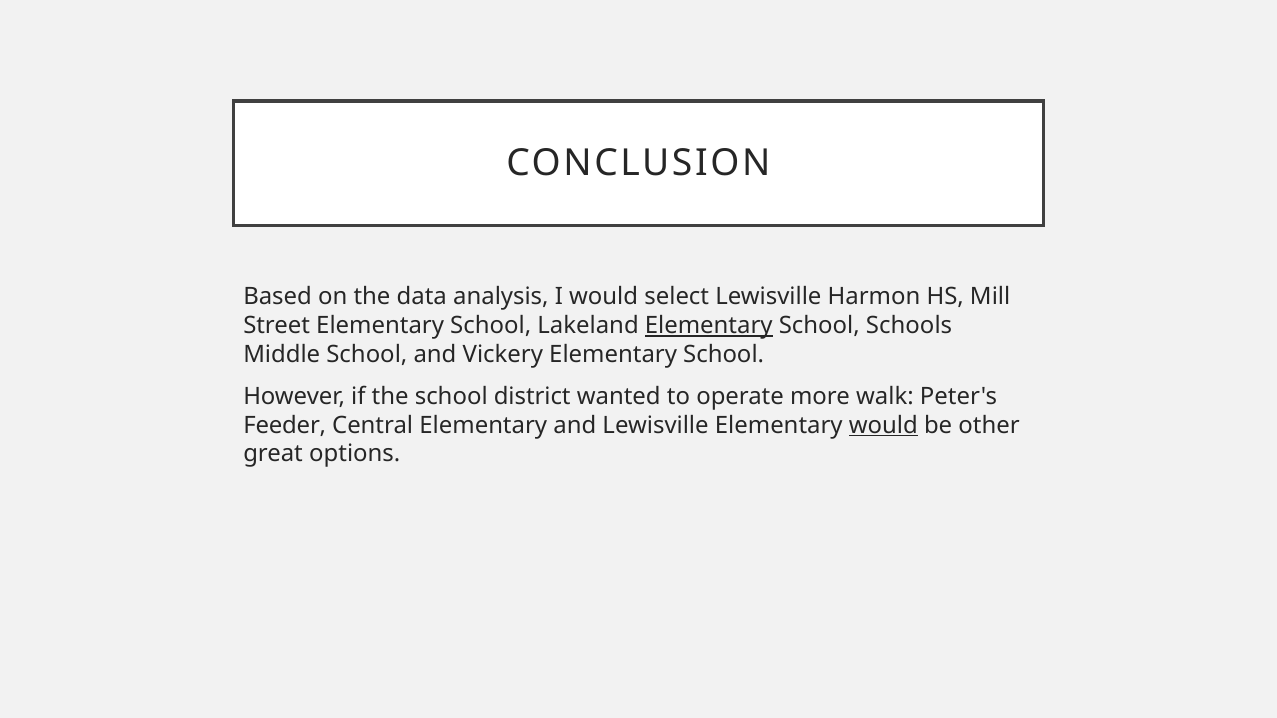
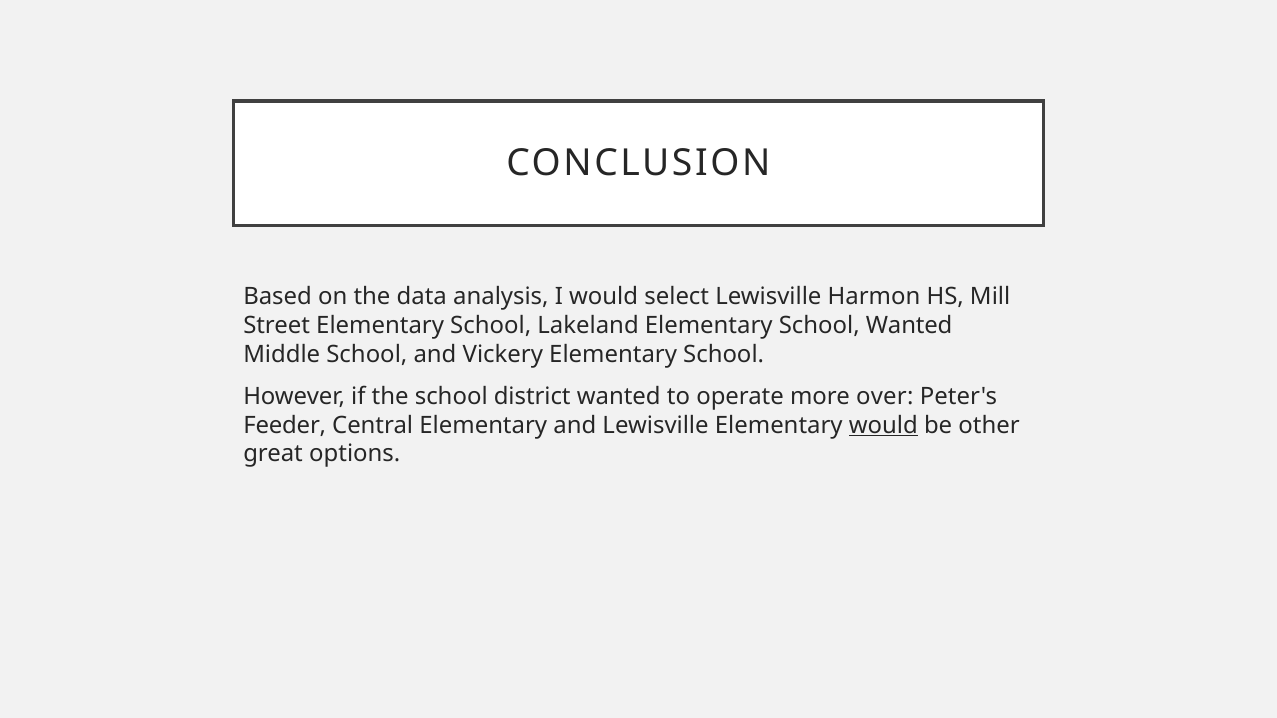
Elementary at (709, 326) underline: present -> none
School Schools: Schools -> Wanted
walk: walk -> over
